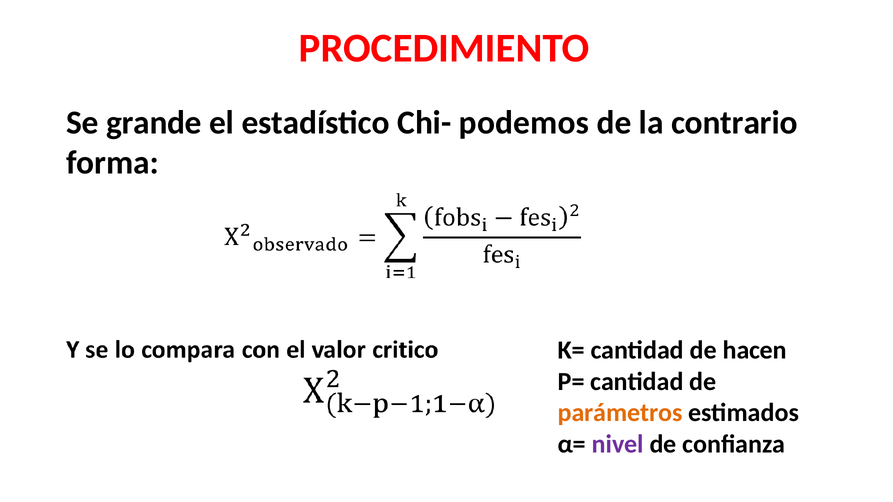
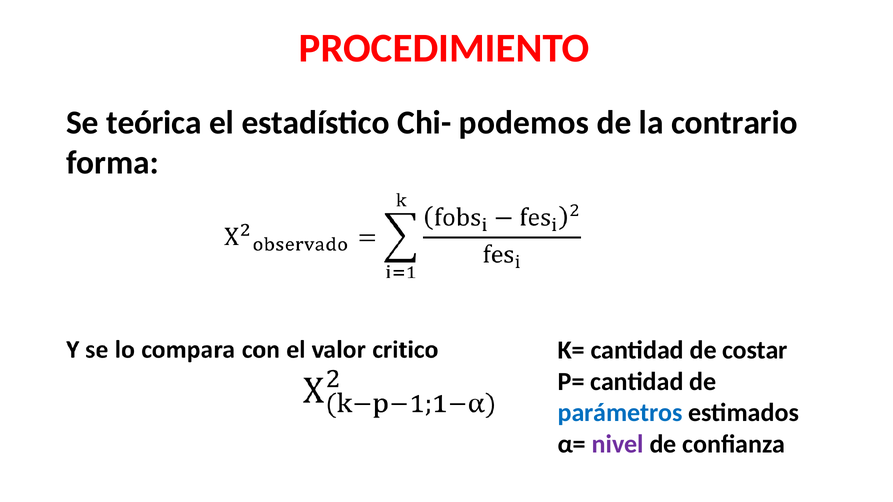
grande: grande -> teórica
hacen: hacen -> costar
parámetros colour: orange -> blue
